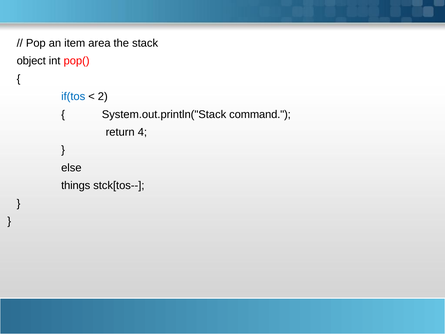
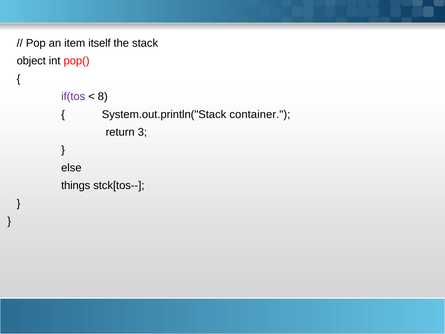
area: area -> itself
if(tos colour: blue -> purple
2: 2 -> 8
command: command -> container
4: 4 -> 3
